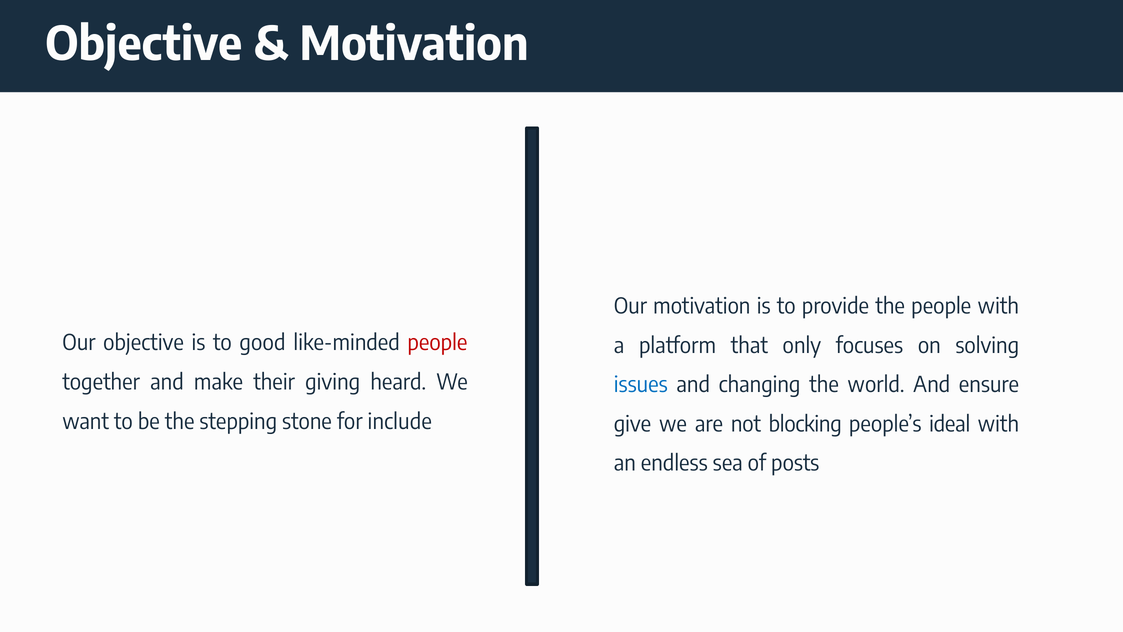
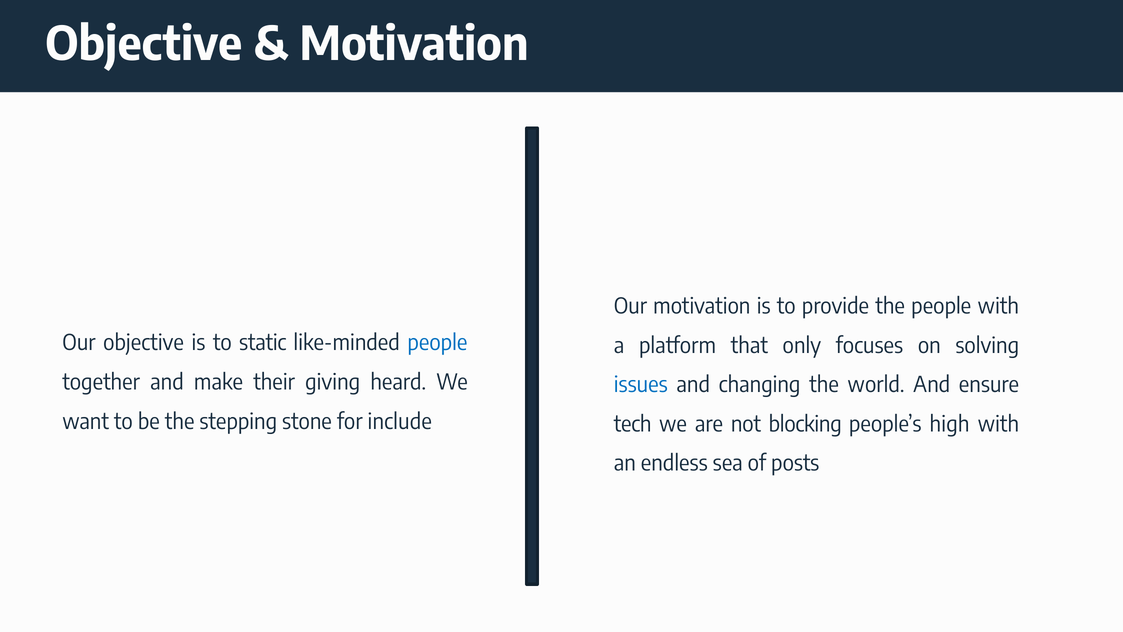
good: good -> static
people at (437, 343) colour: red -> blue
give: give -> tech
ideal: ideal -> high
